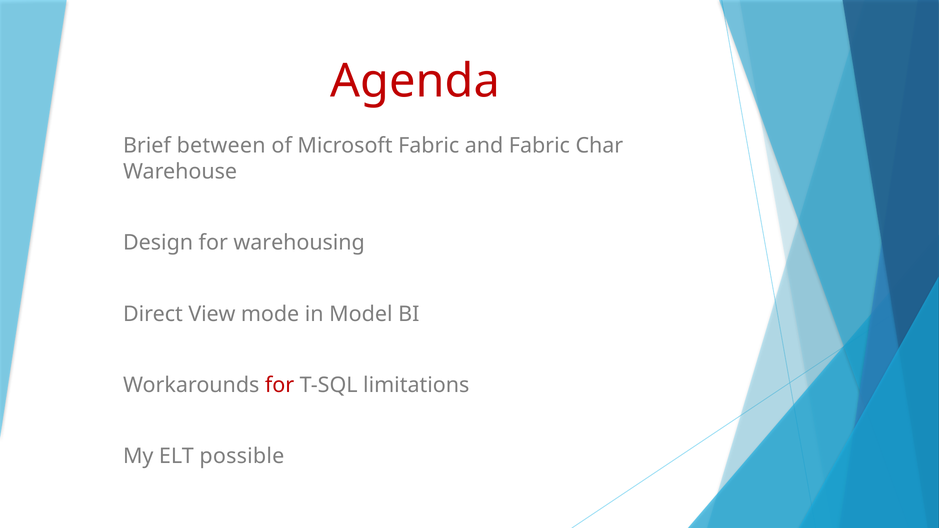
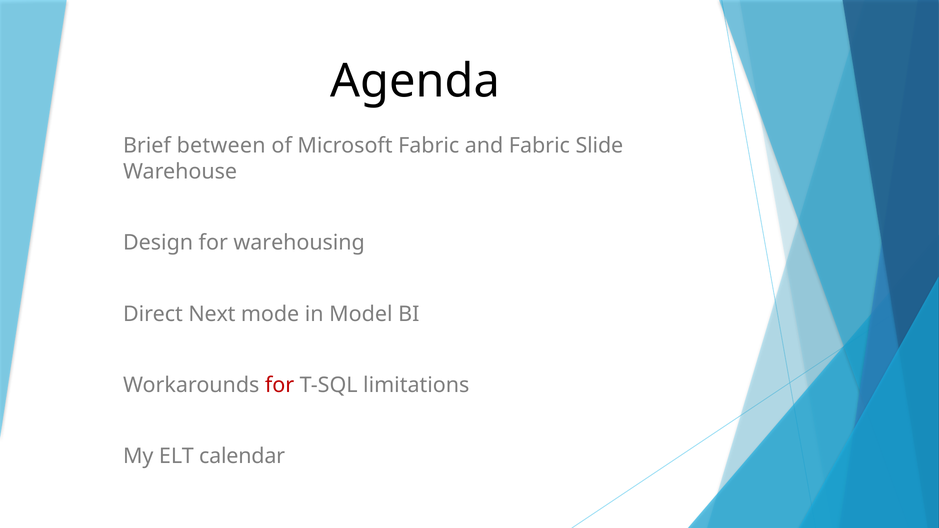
Agenda colour: red -> black
Char: Char -> Slide
View: View -> Next
possible: possible -> calendar
